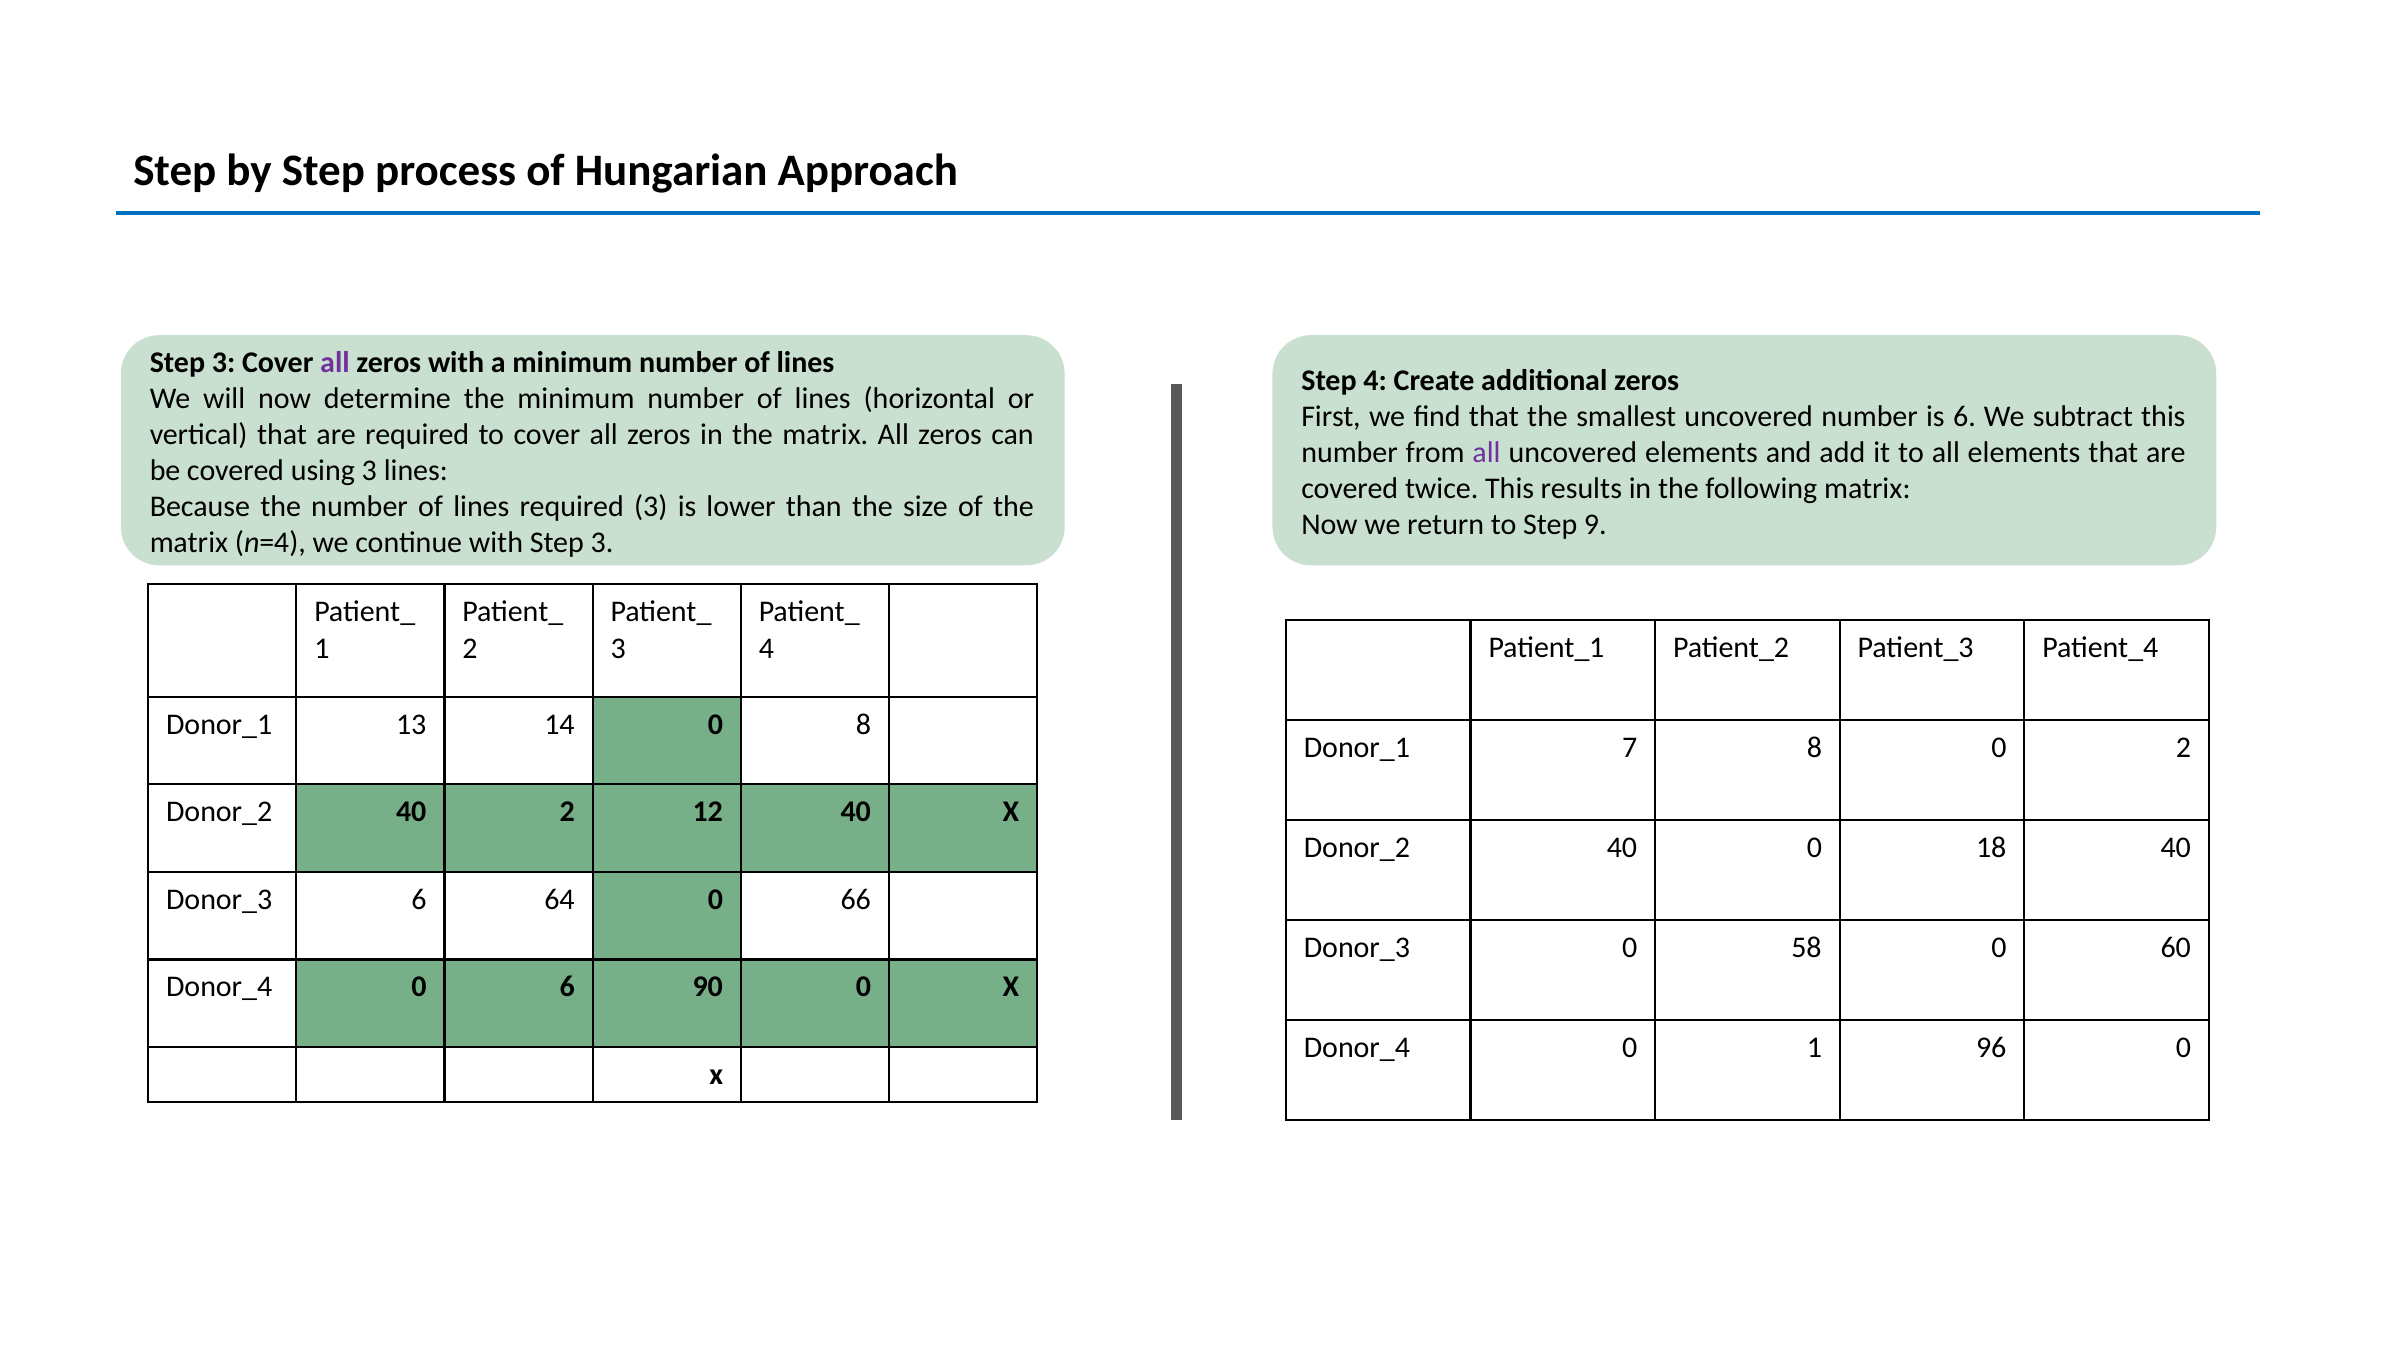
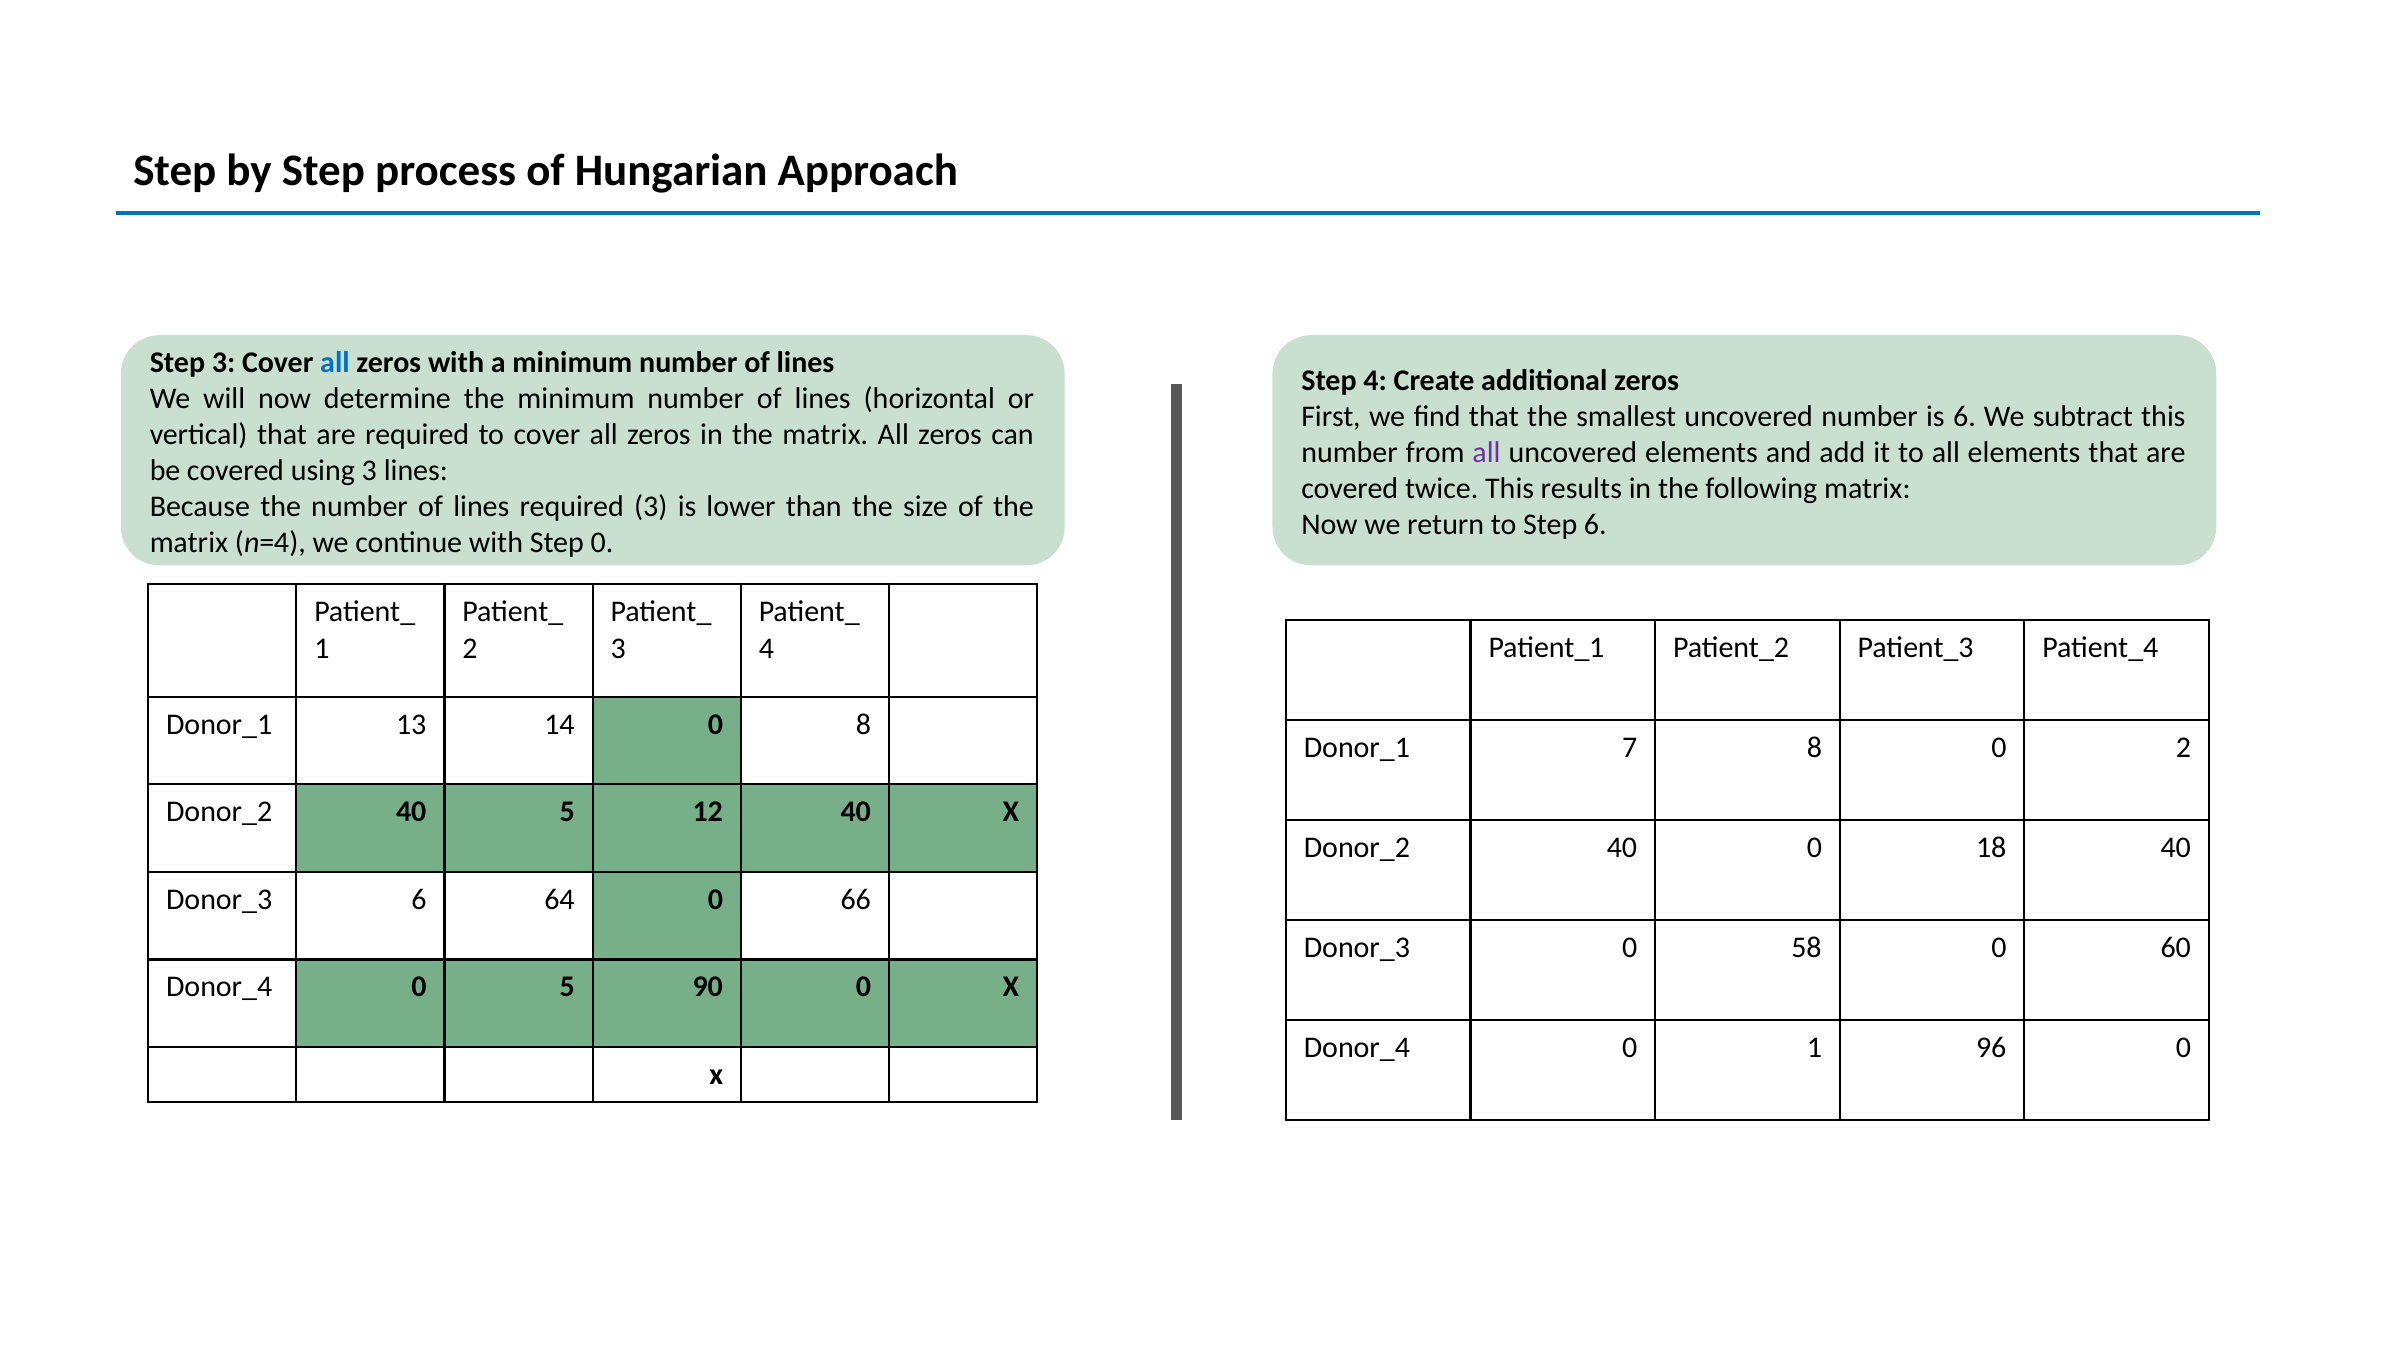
all at (335, 362) colour: purple -> blue
Step 9: 9 -> 6
with Step 3: 3 -> 0
40 2: 2 -> 5
0 6: 6 -> 5
